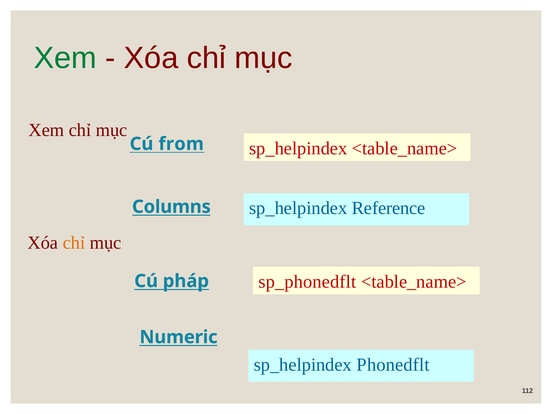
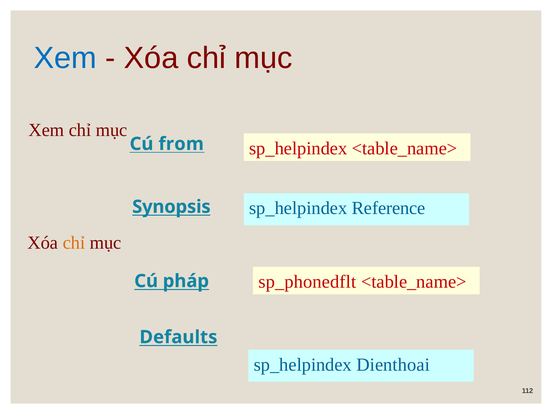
Xem at (65, 58) colour: green -> blue
Columns: Columns -> Synopsis
Numeric: Numeric -> Defaults
Phonedflt: Phonedflt -> Dienthoai
